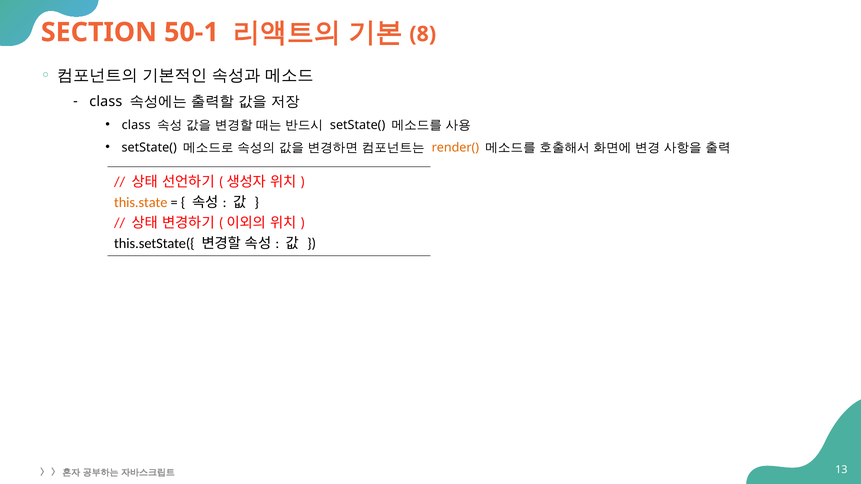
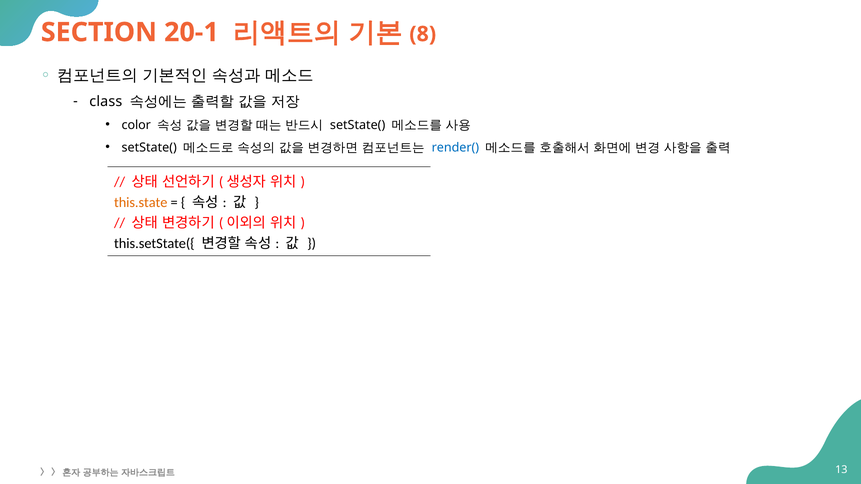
50-1: 50-1 -> 20-1
class at (136, 125): class -> color
render( colour: orange -> blue
